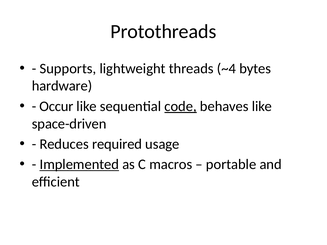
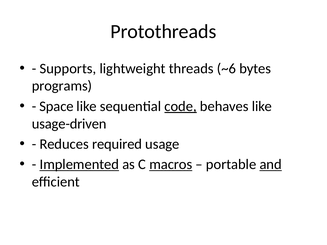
~4: ~4 -> ~6
hardware: hardware -> programs
Occur: Occur -> Space
space-driven: space-driven -> usage-driven
macros underline: none -> present
and underline: none -> present
